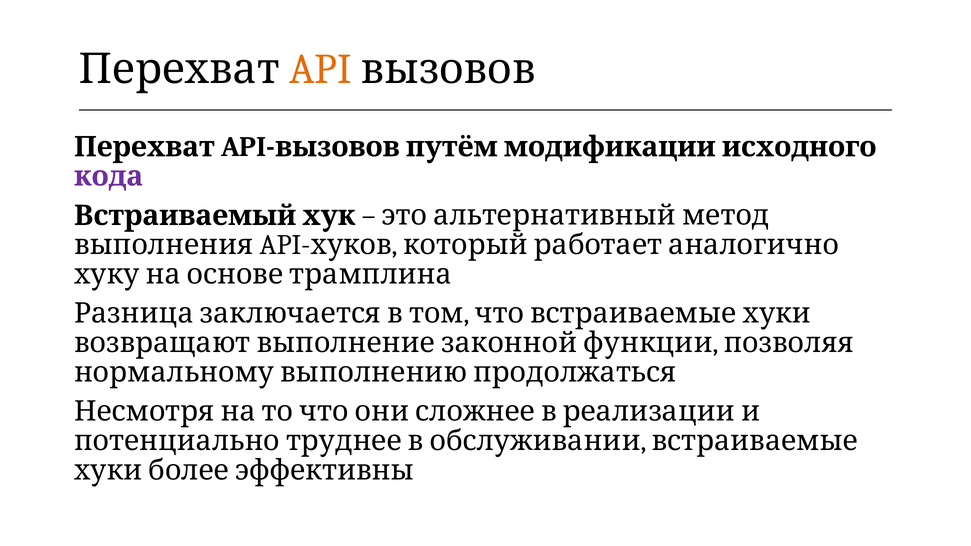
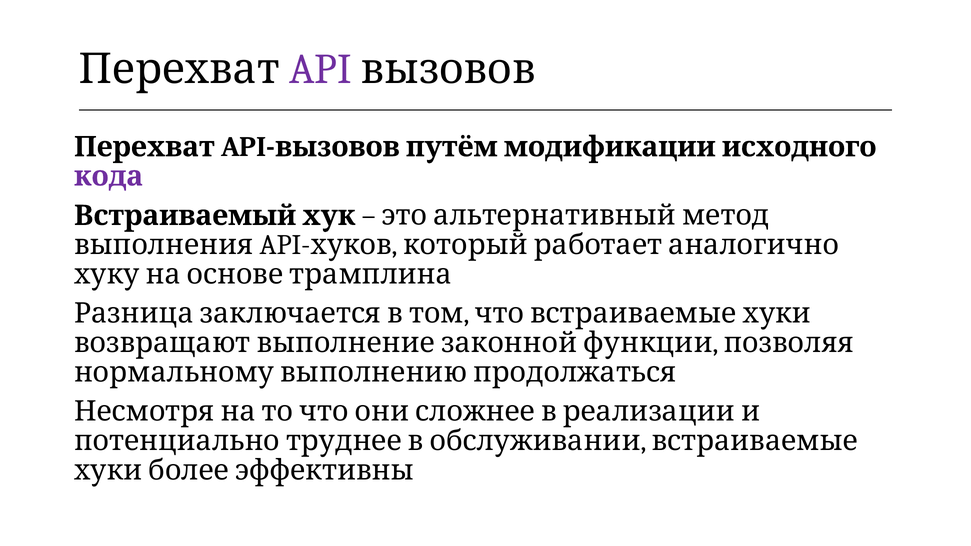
API colour: orange -> purple
